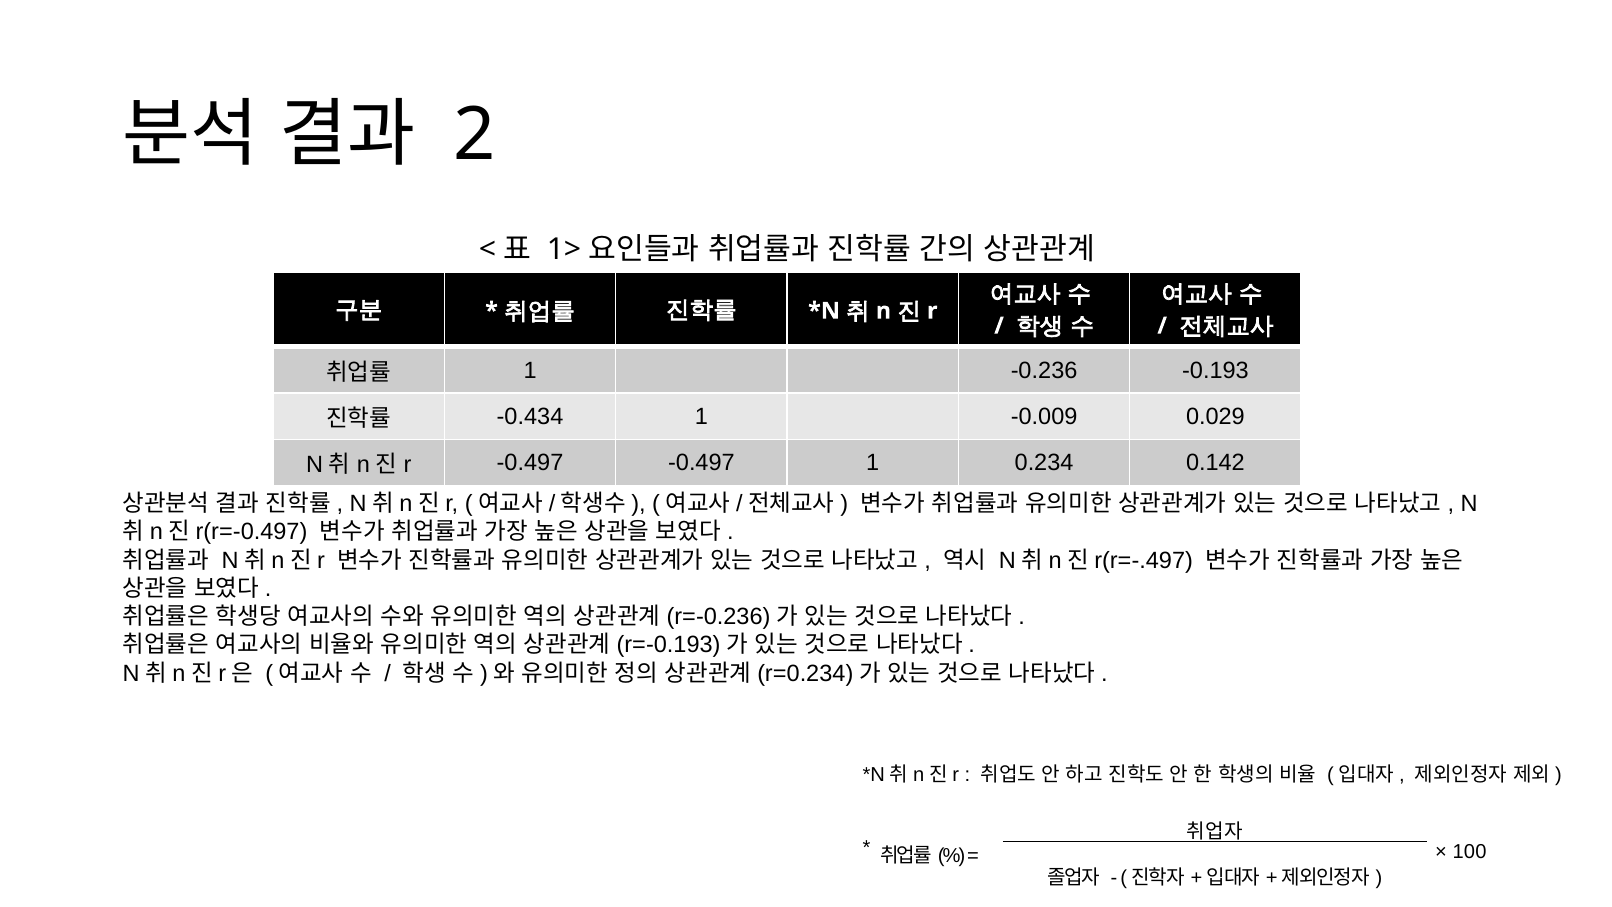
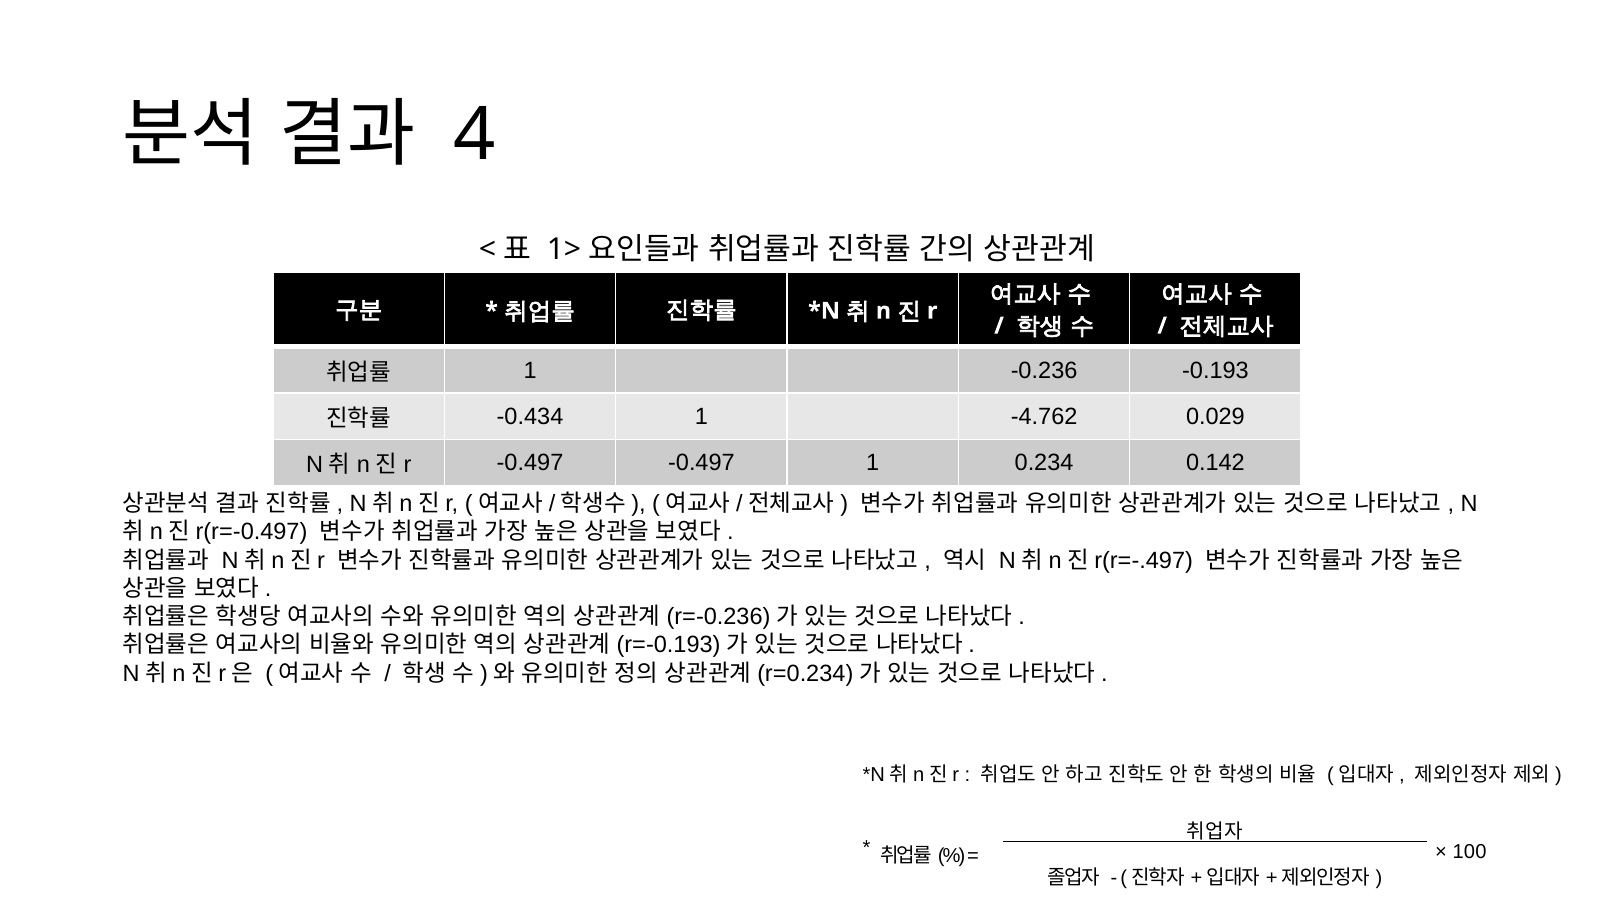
2: 2 -> 4
-0.009: -0.009 -> -4.762
